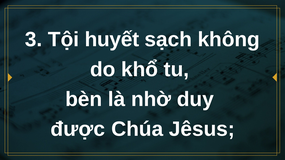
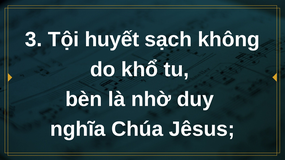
được: được -> nghĩa
